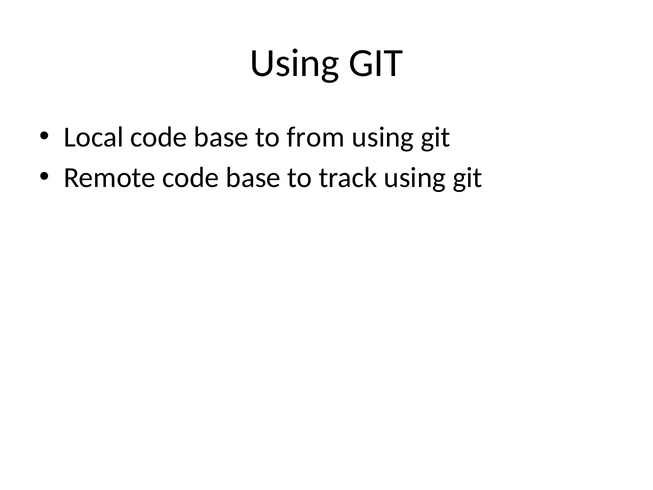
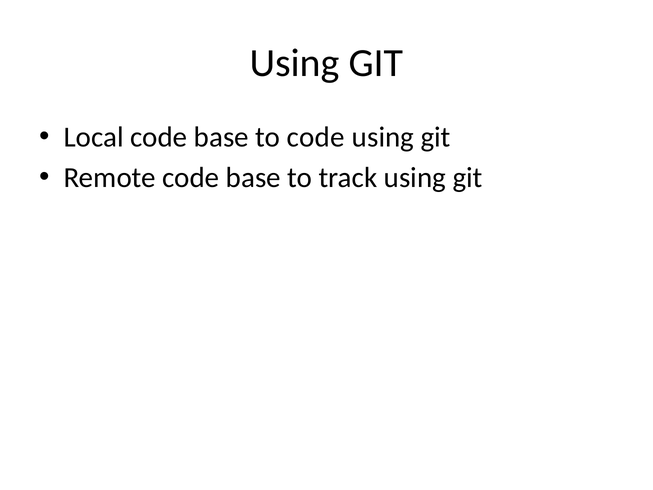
to from: from -> code
